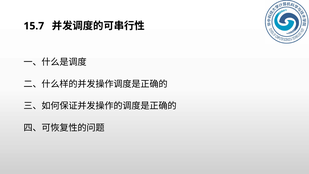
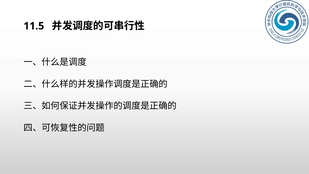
15.7: 15.7 -> 11.5
